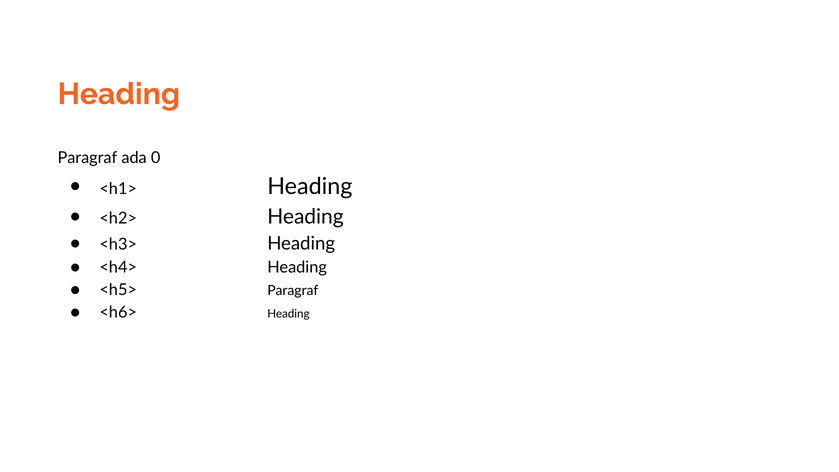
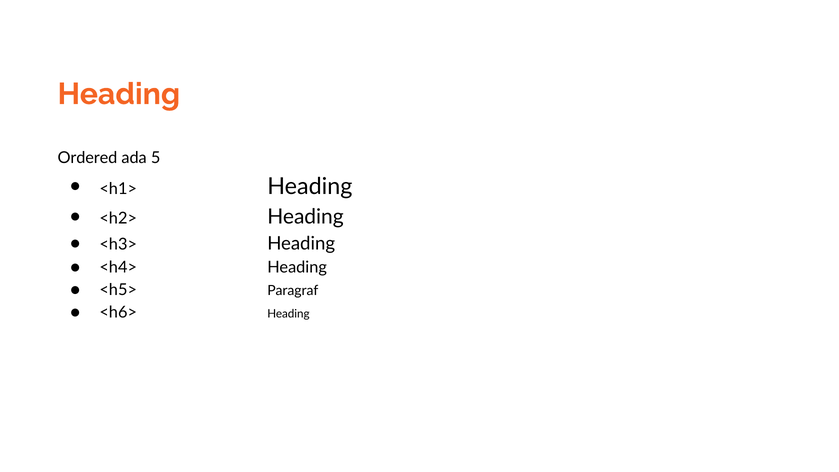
Paragraf at (87, 158): Paragraf -> Ordered
0: 0 -> 5
